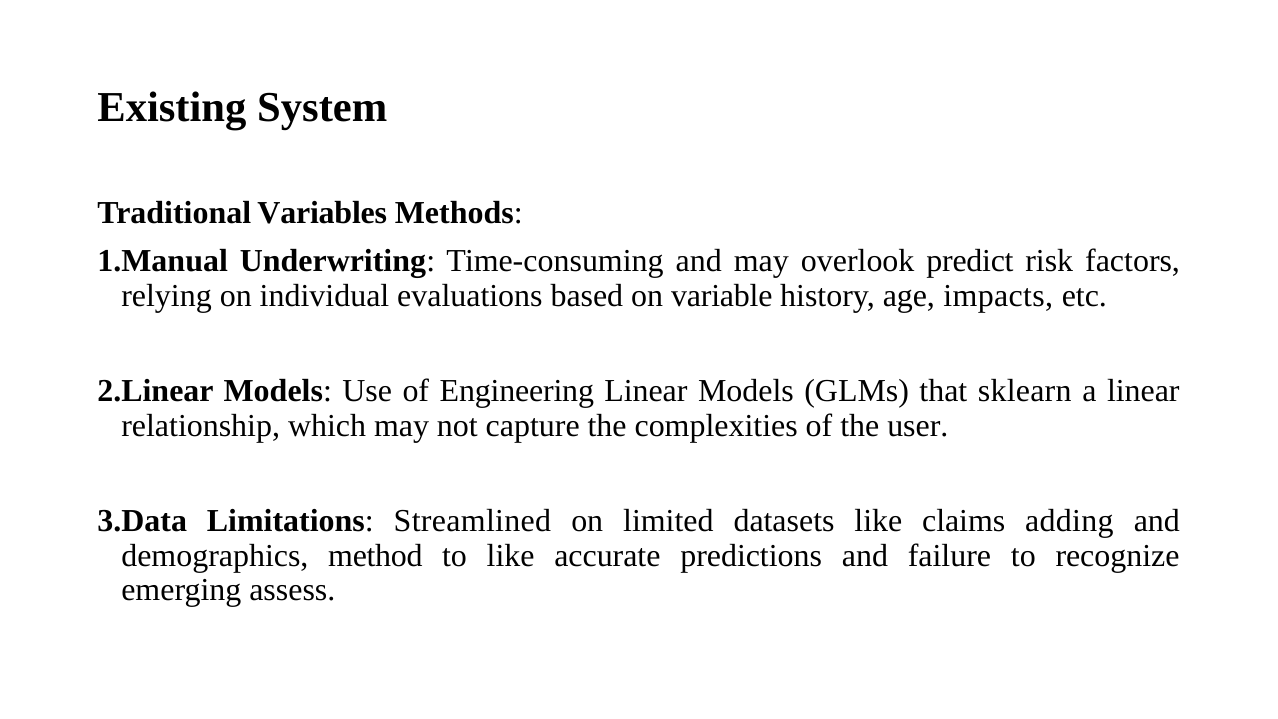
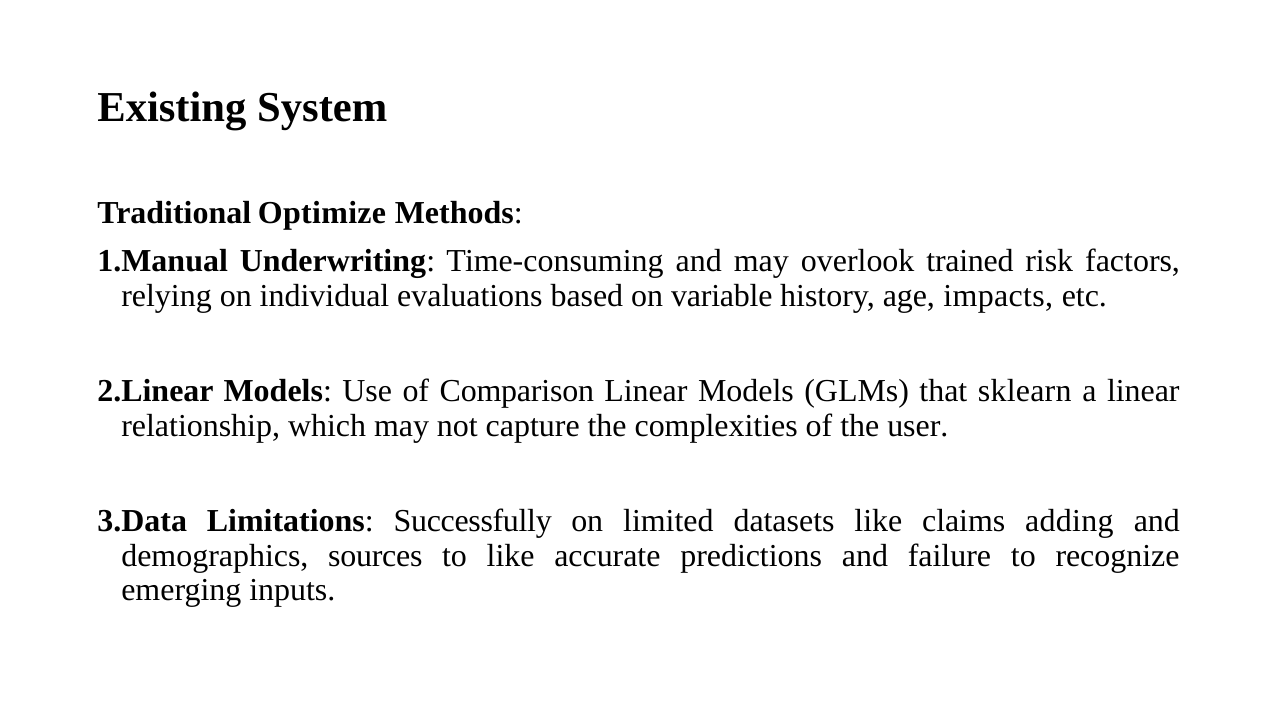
Variables: Variables -> Optimize
predict: predict -> trained
Engineering: Engineering -> Comparison
Streamlined: Streamlined -> Successfully
method: method -> sources
assess: assess -> inputs
